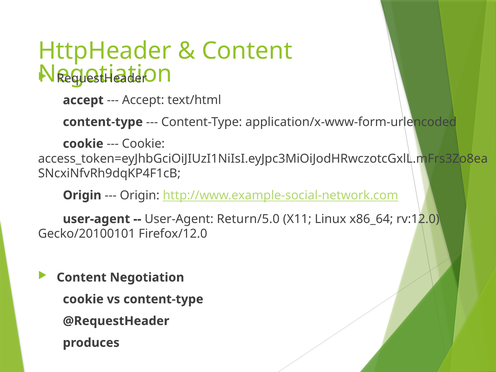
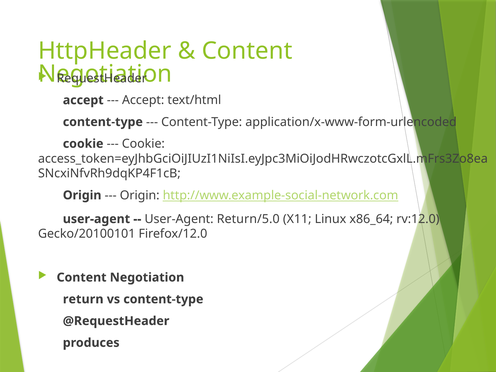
cookie at (83, 299): cookie -> return
